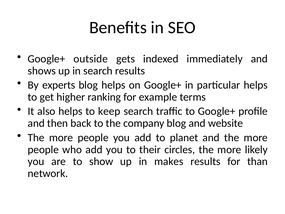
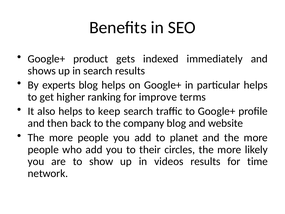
outside: outside -> product
example: example -> improve
makes: makes -> videos
than: than -> time
